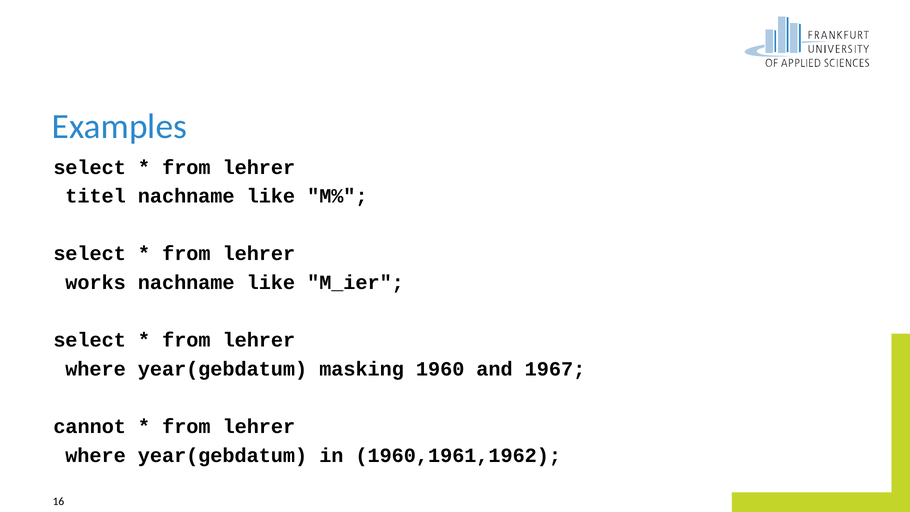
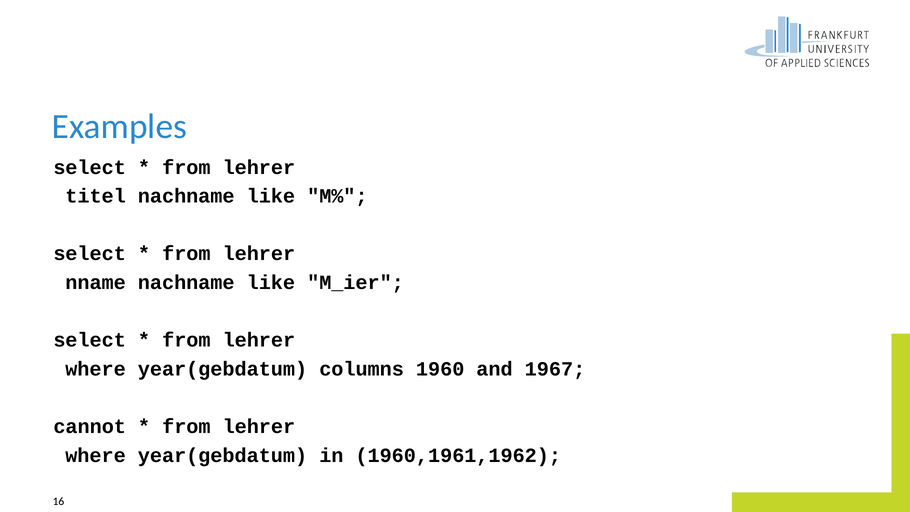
works: works -> nname
masking: masking -> columns
